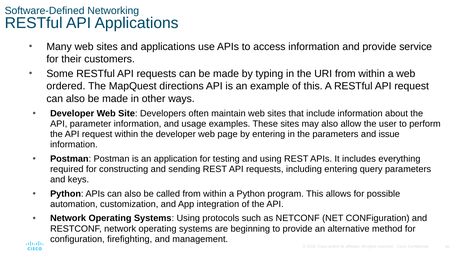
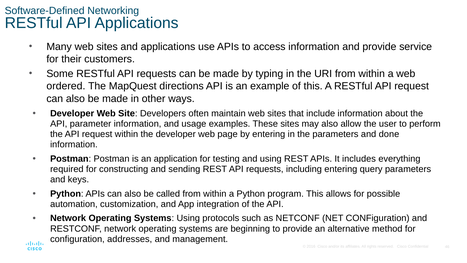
issue: issue -> done
firefighting: firefighting -> addresses
